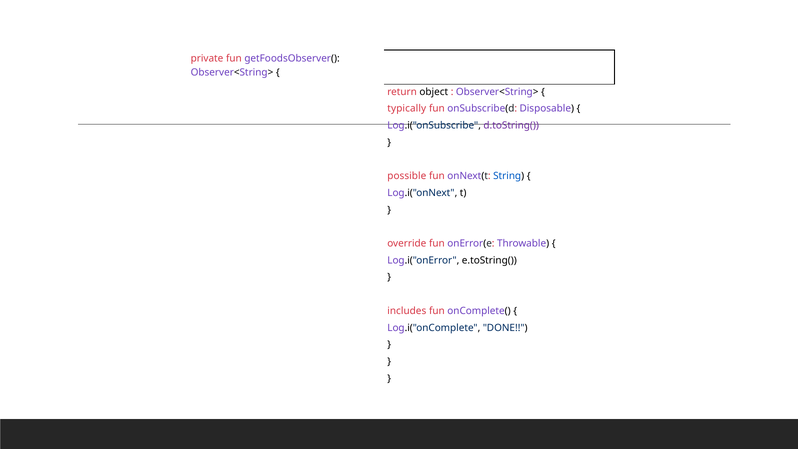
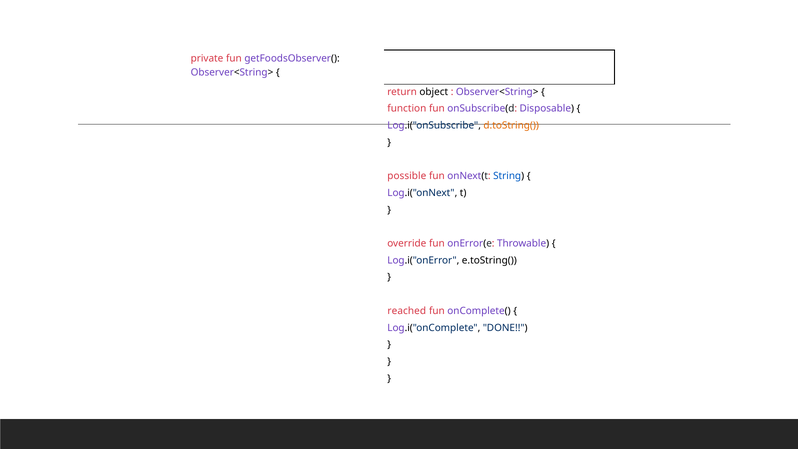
typically: typically -> function
d.toString( colour: purple -> orange
includes: includes -> reached
